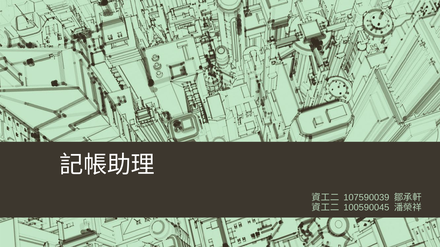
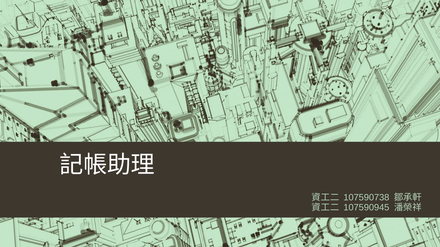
107590039: 107590039 -> 107590738
100590045: 100590045 -> 107590945
